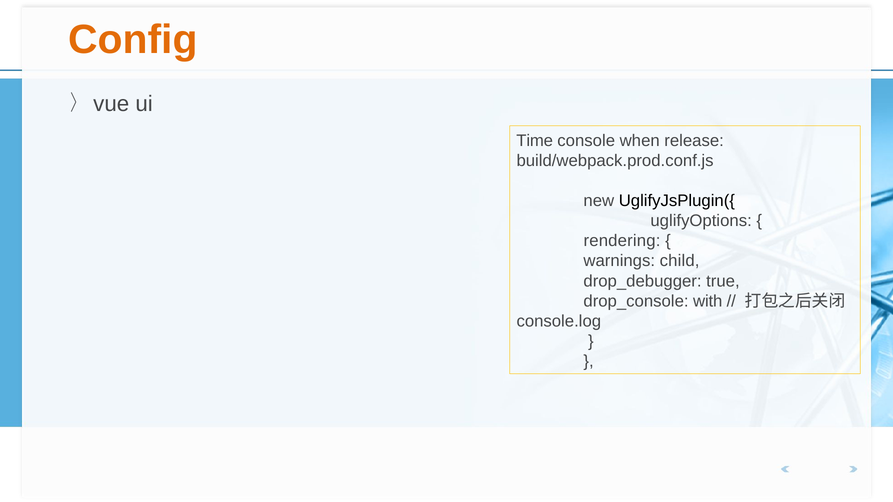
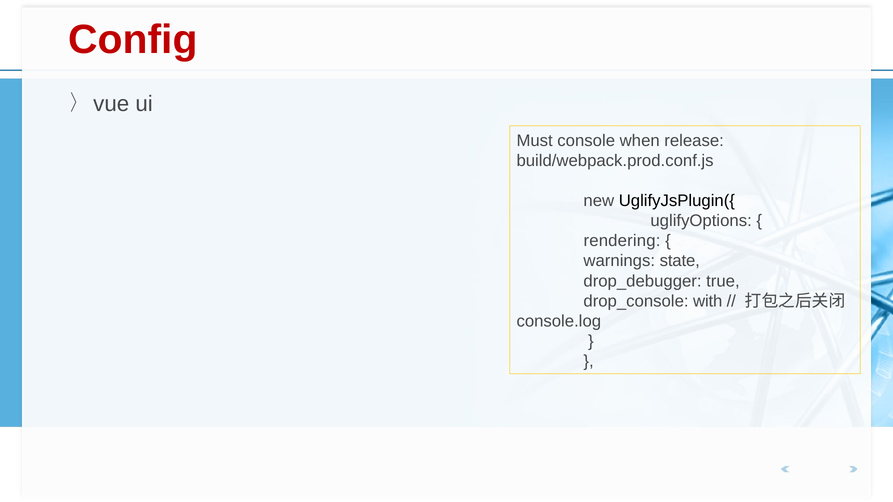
Config colour: orange -> red
Time: Time -> Must
child: child -> state
